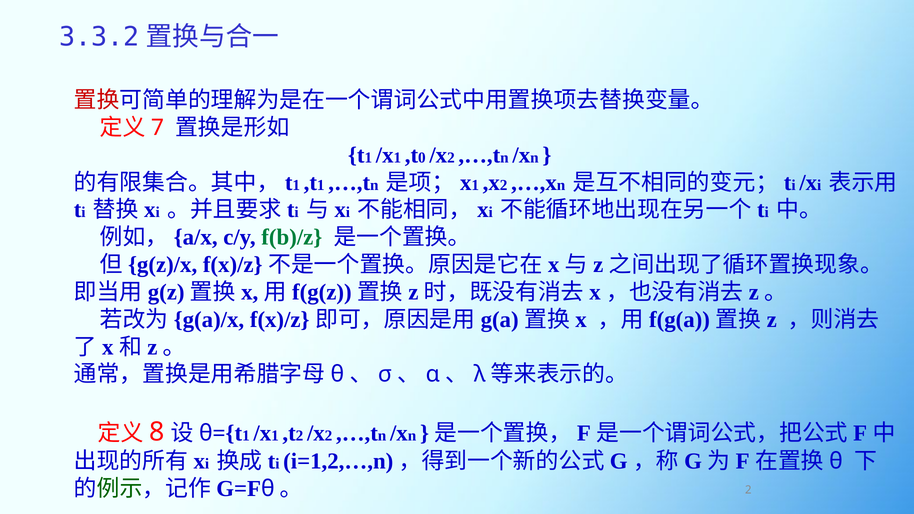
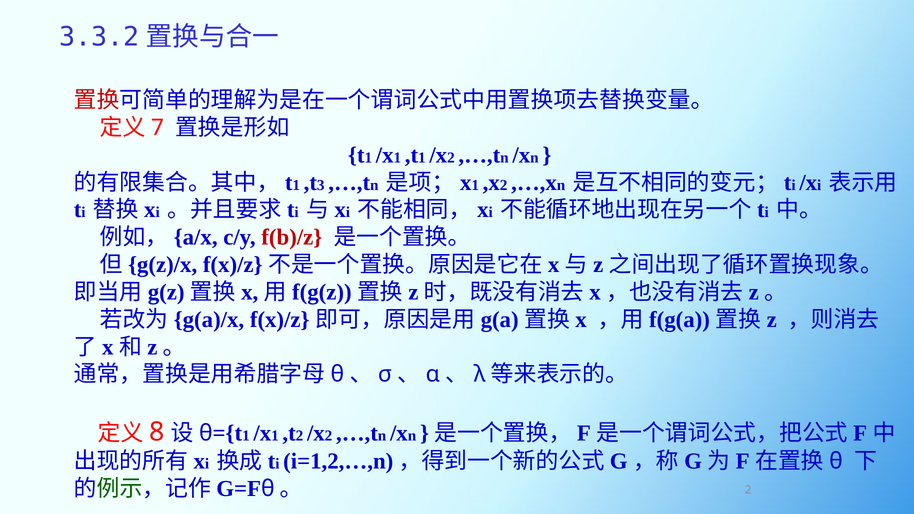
0 at (422, 158): 0 -> 1
1 at (321, 185): 1 -> 3
f(b)/z colour: green -> red
